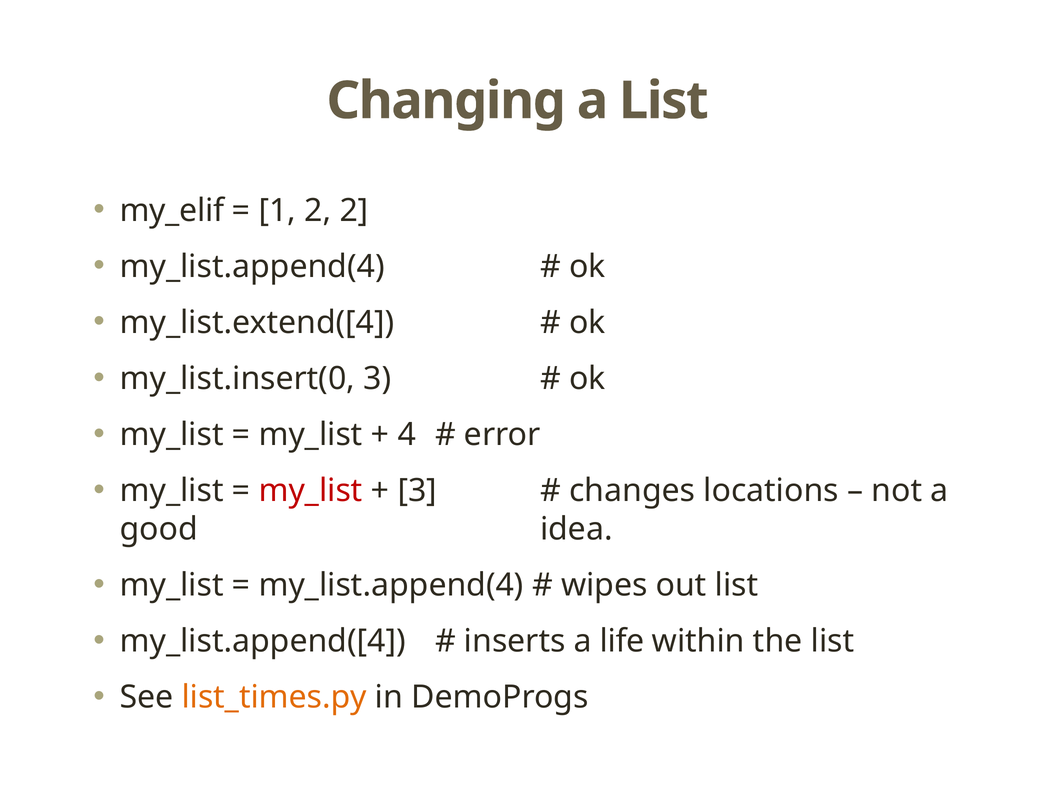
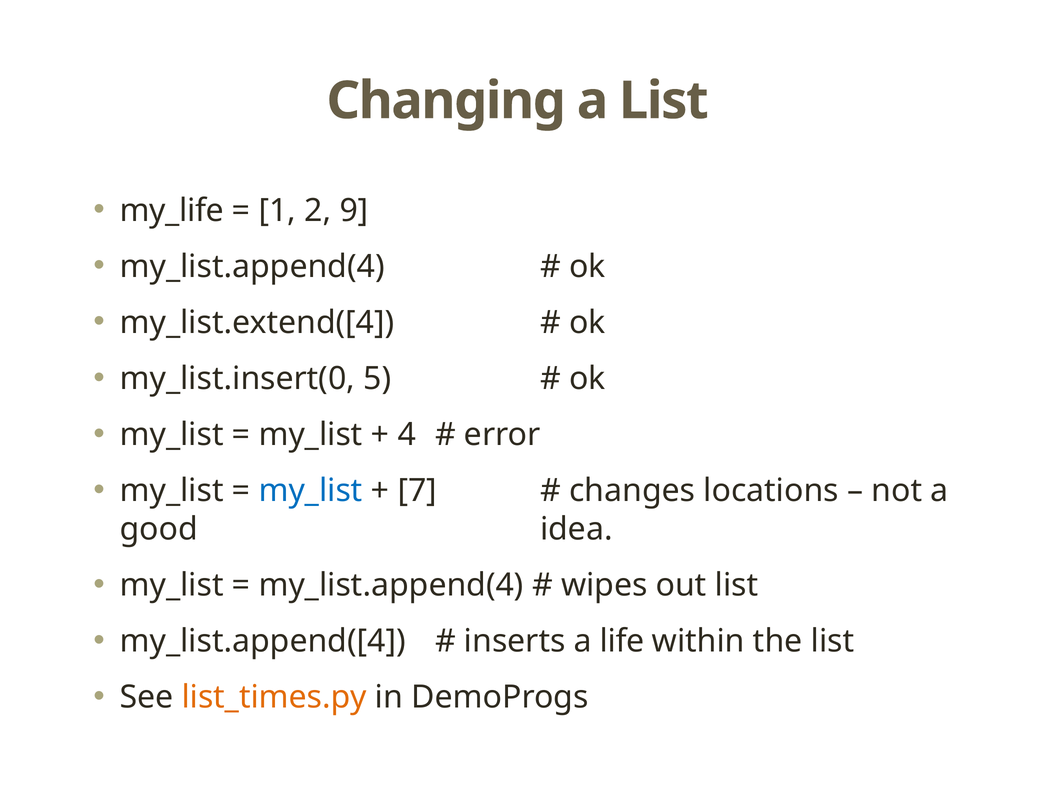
my_elif: my_elif -> my_life
2 2: 2 -> 9
my_list.insert(0 3: 3 -> 5
my_list at (311, 491) colour: red -> blue
3 at (417, 491): 3 -> 7
